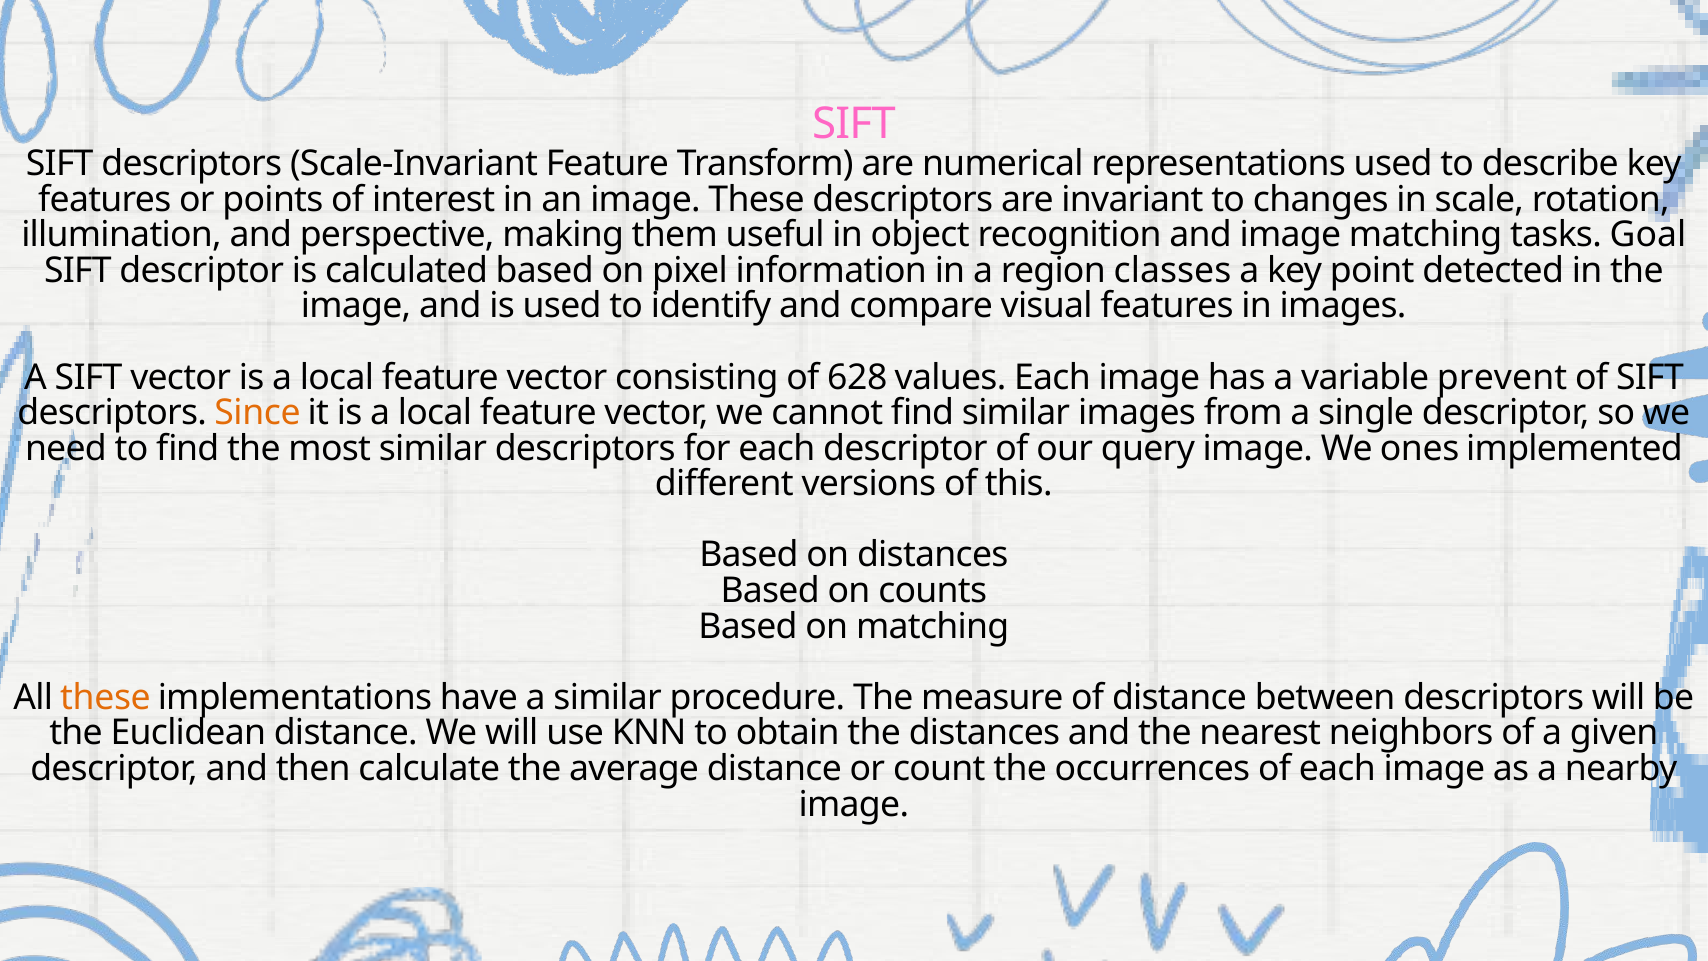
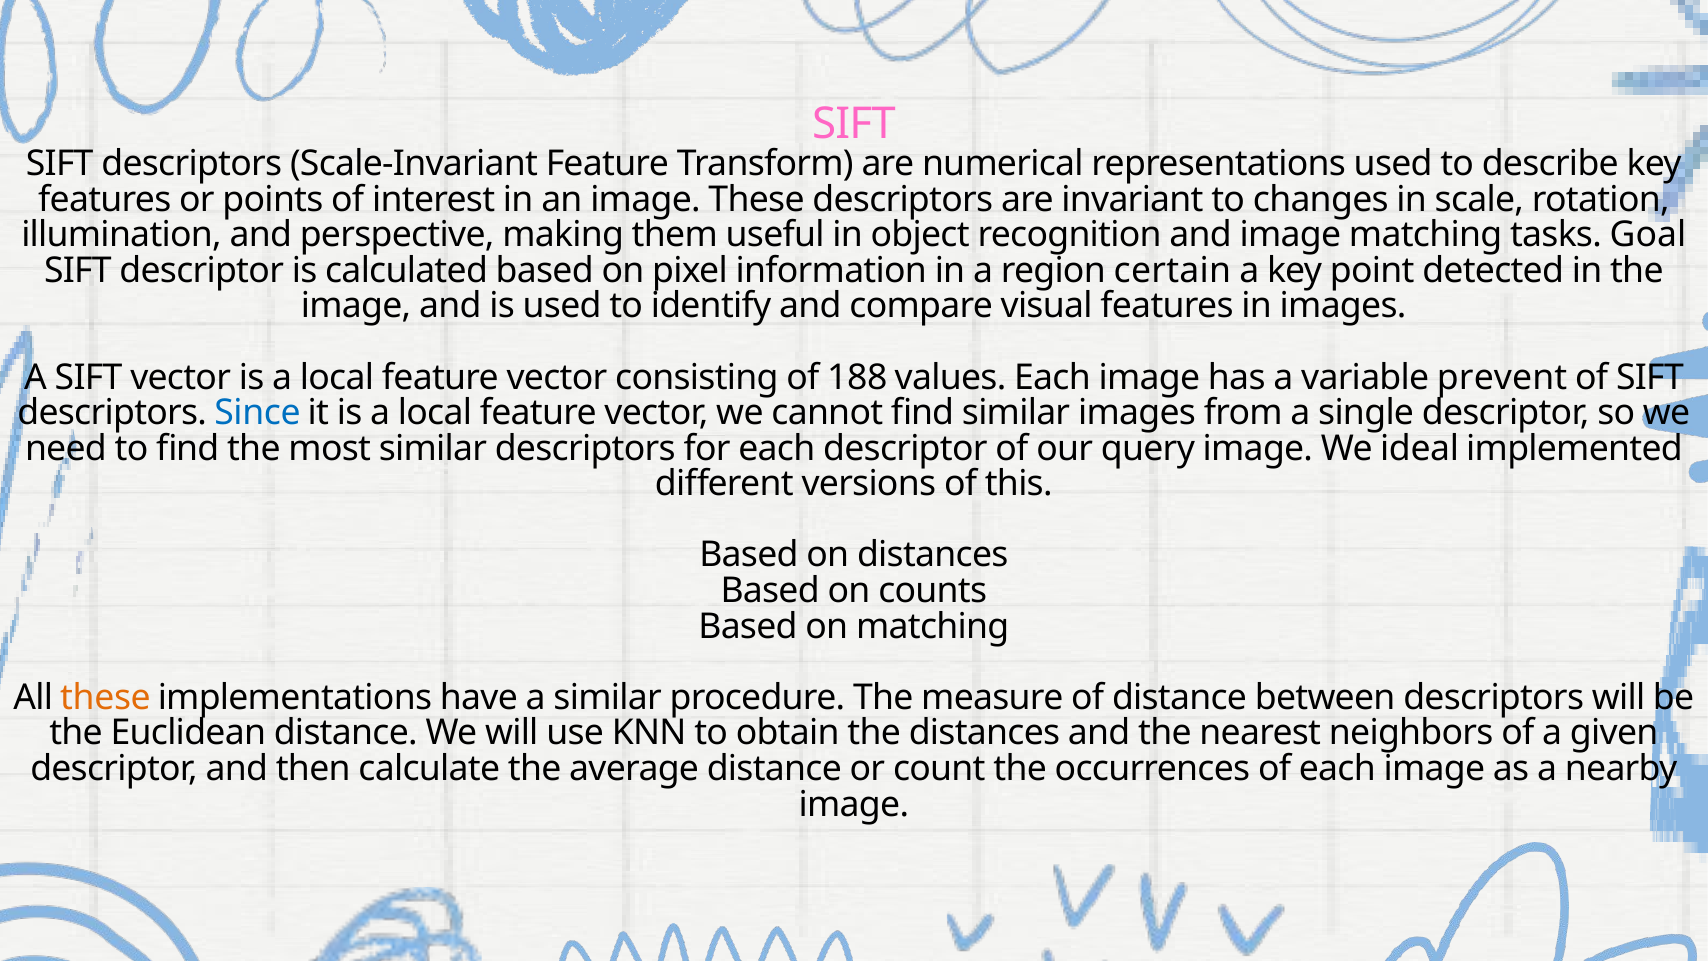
classes: classes -> certain
628: 628 -> 188
Since colour: orange -> blue
ones: ones -> ideal
